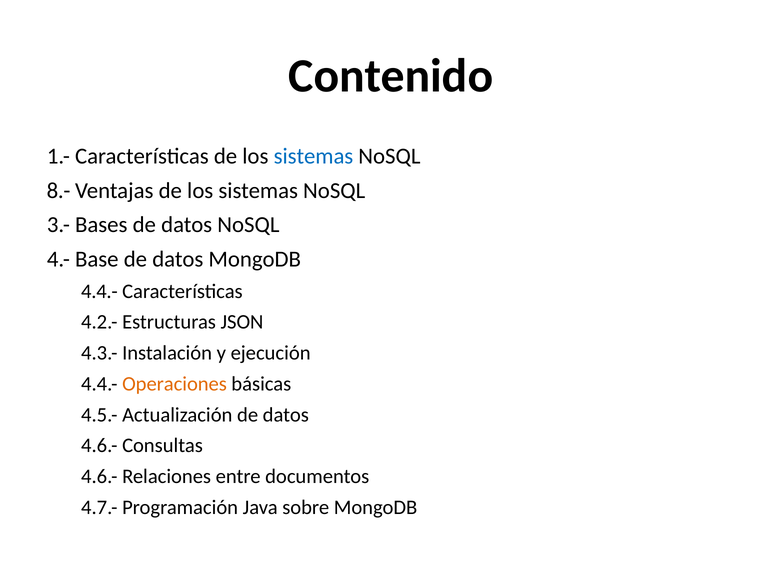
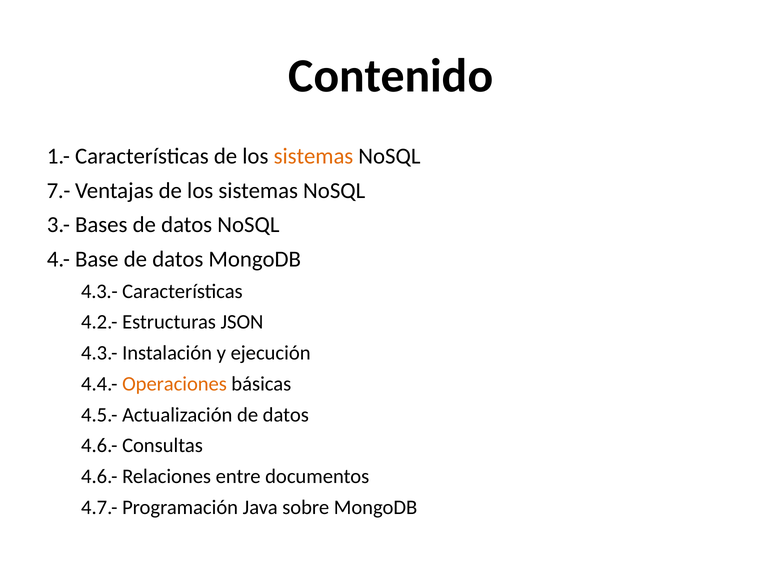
sistemas at (313, 156) colour: blue -> orange
8.-: 8.- -> 7.-
4.4.- at (99, 291): 4.4.- -> 4.3.-
